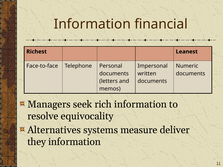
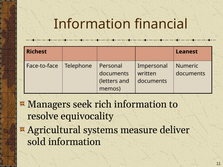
Alternatives: Alternatives -> Agricultural
they: they -> sold
